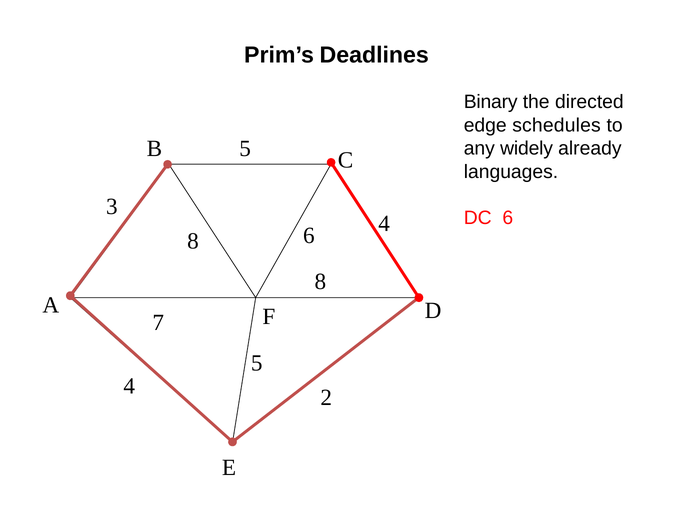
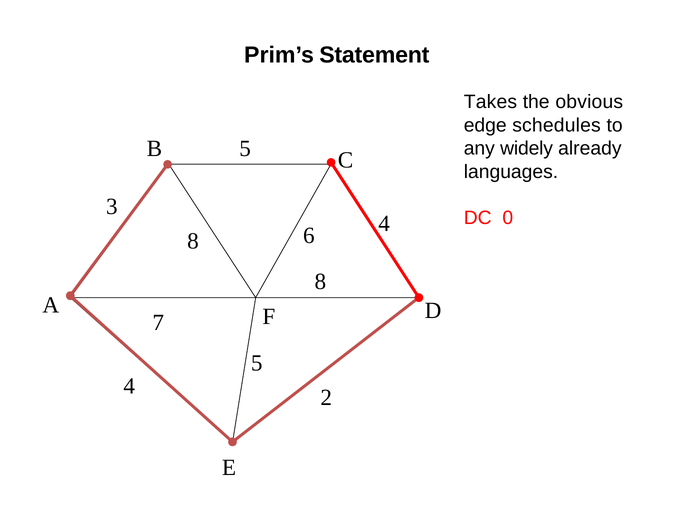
Deadlines: Deadlines -> Statement
Binary: Binary -> Takes
directed: directed -> obvious
DC 6: 6 -> 0
